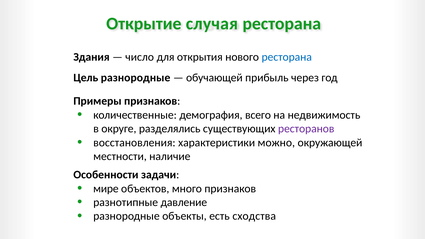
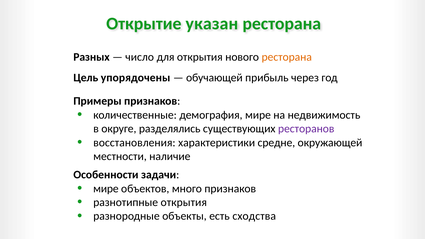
случая: случая -> указан
Здания: Здания -> Разных
ресторана at (287, 57) colour: blue -> orange
Цель разнородные: разнородные -> упорядочены
демография всего: всего -> мире
можно: можно -> средне
разнотипные давление: давление -> открытия
